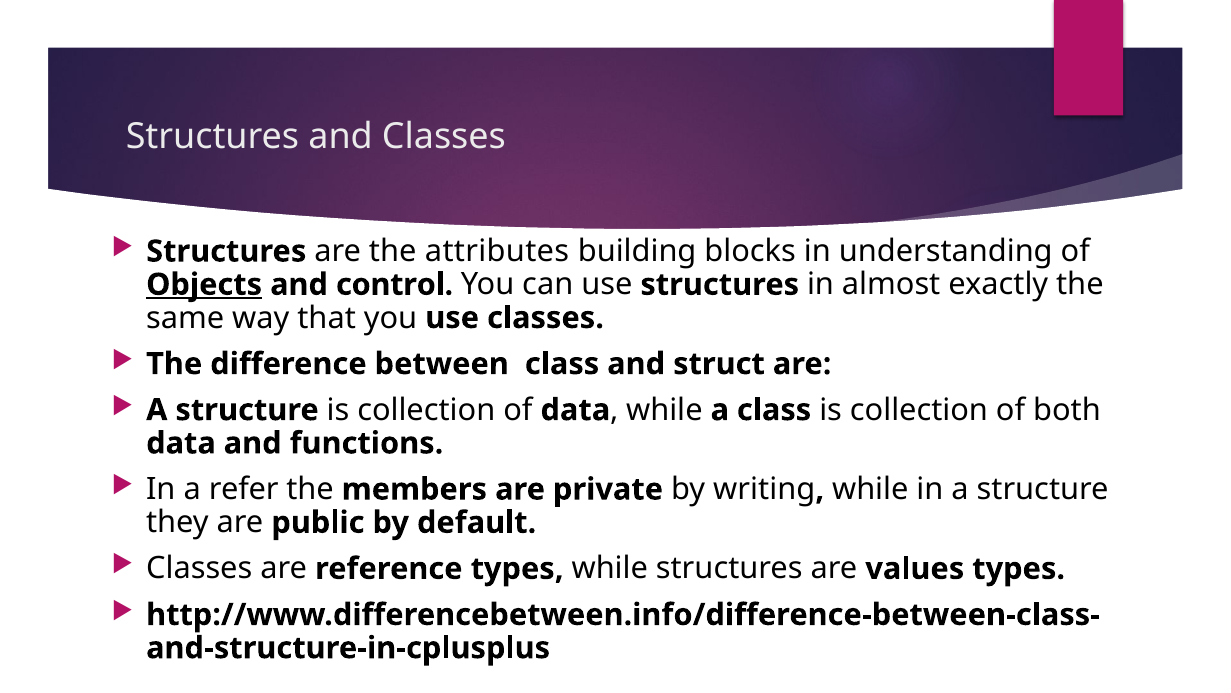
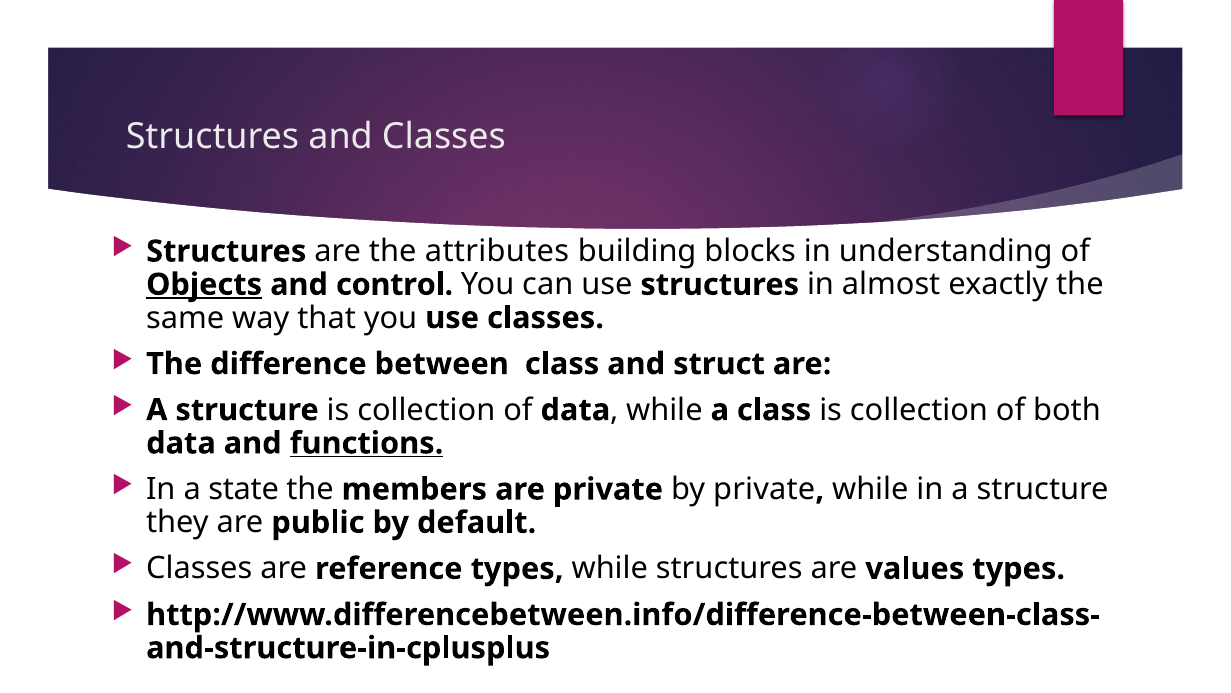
functions underline: none -> present
refer: refer -> state
by writing: writing -> private
